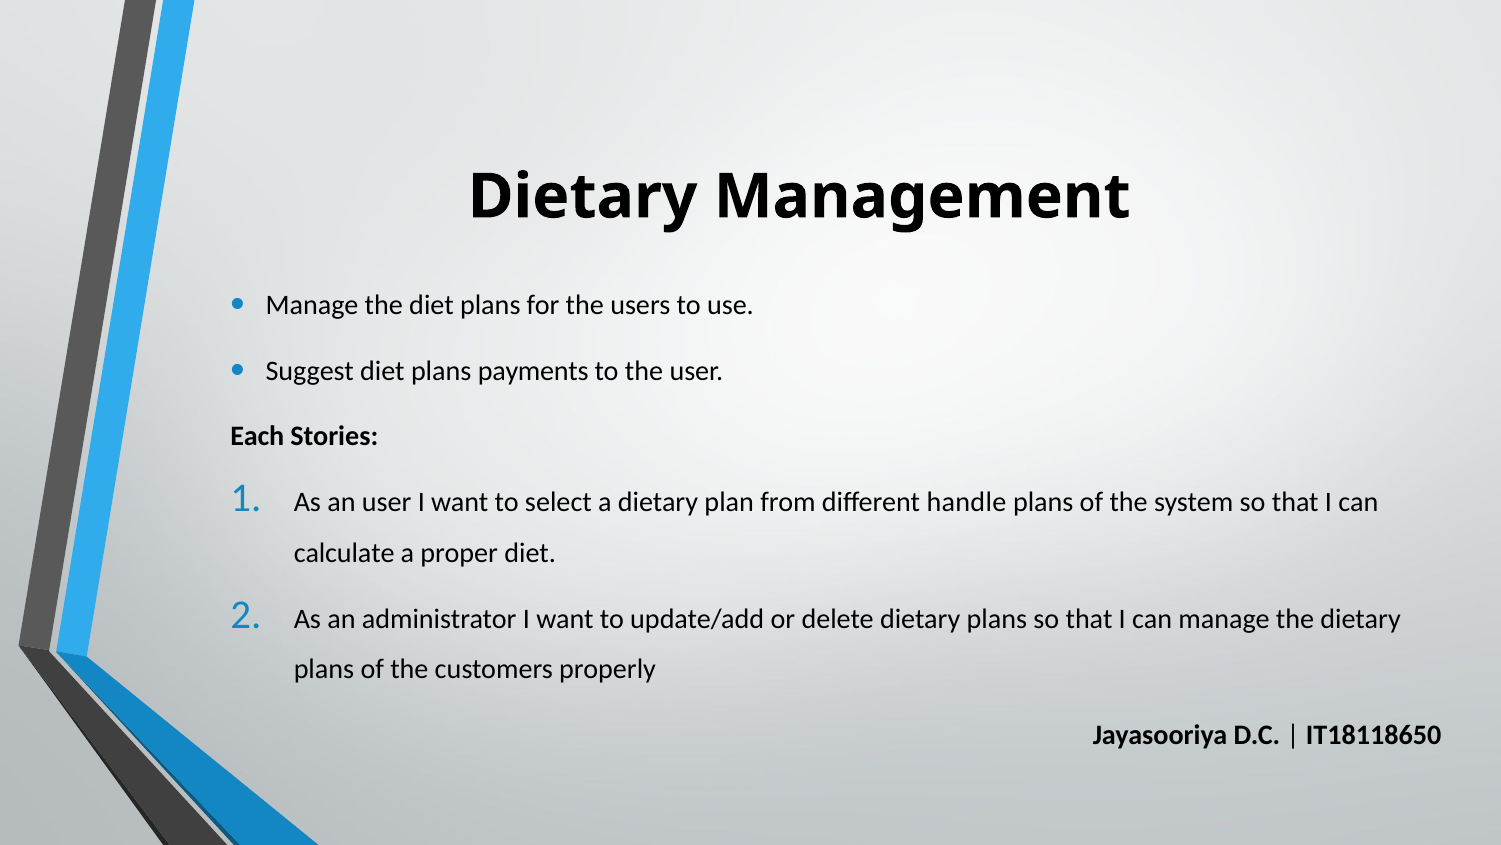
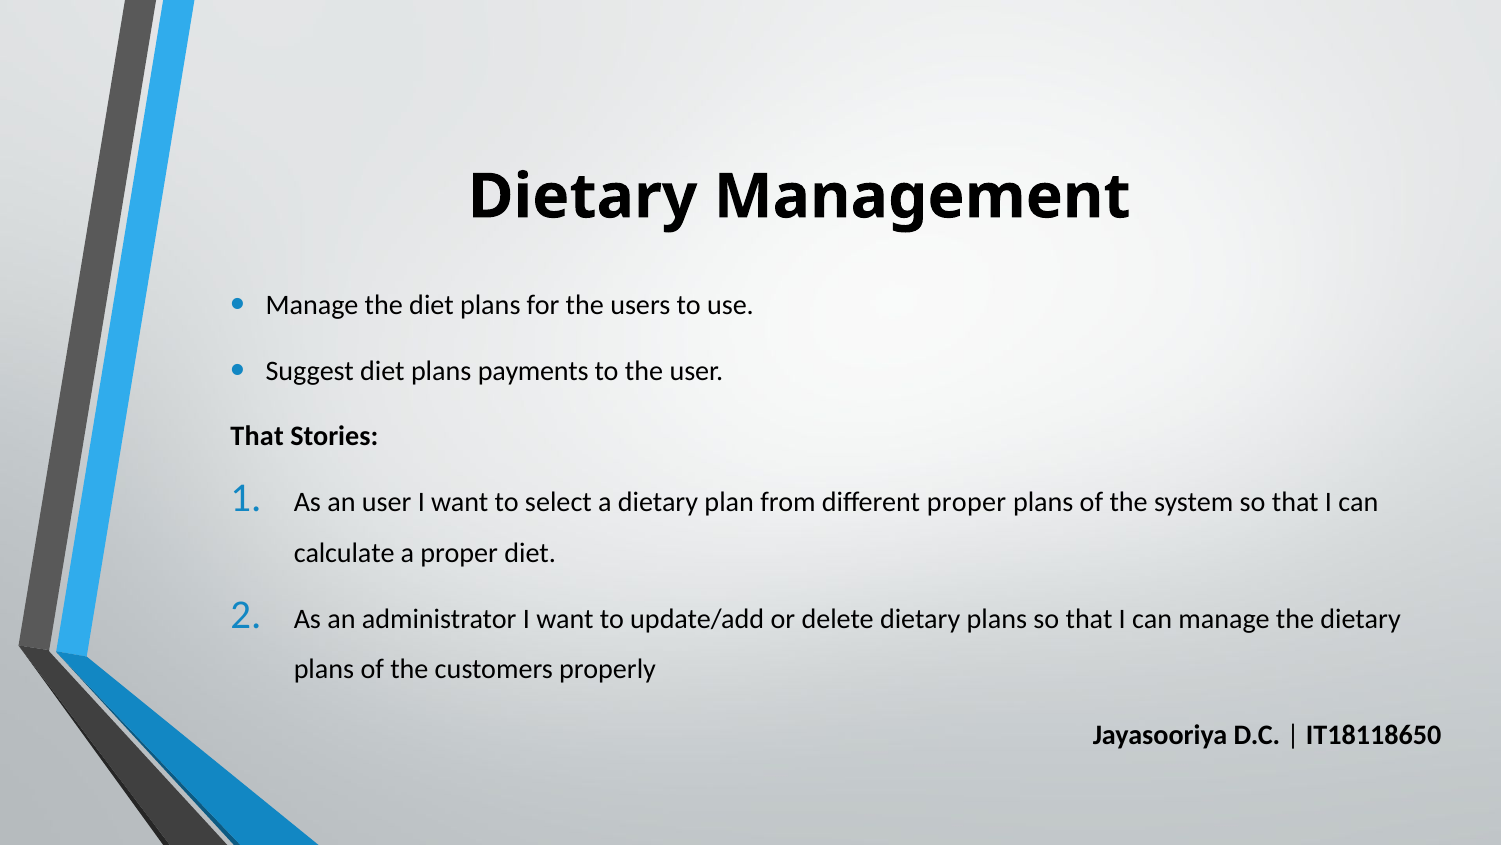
Each at (257, 436): Each -> That
different handle: handle -> proper
